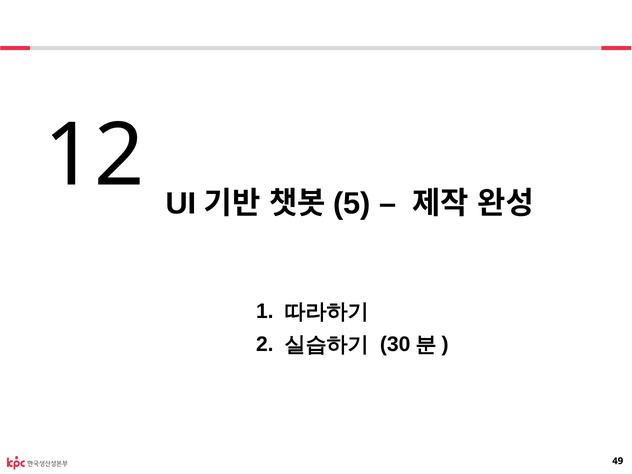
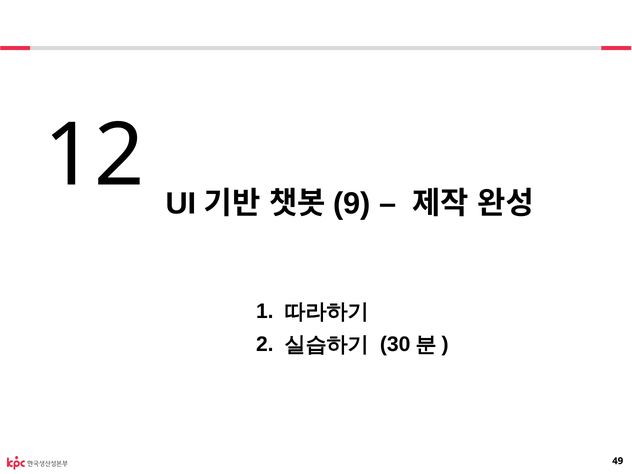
5: 5 -> 9
